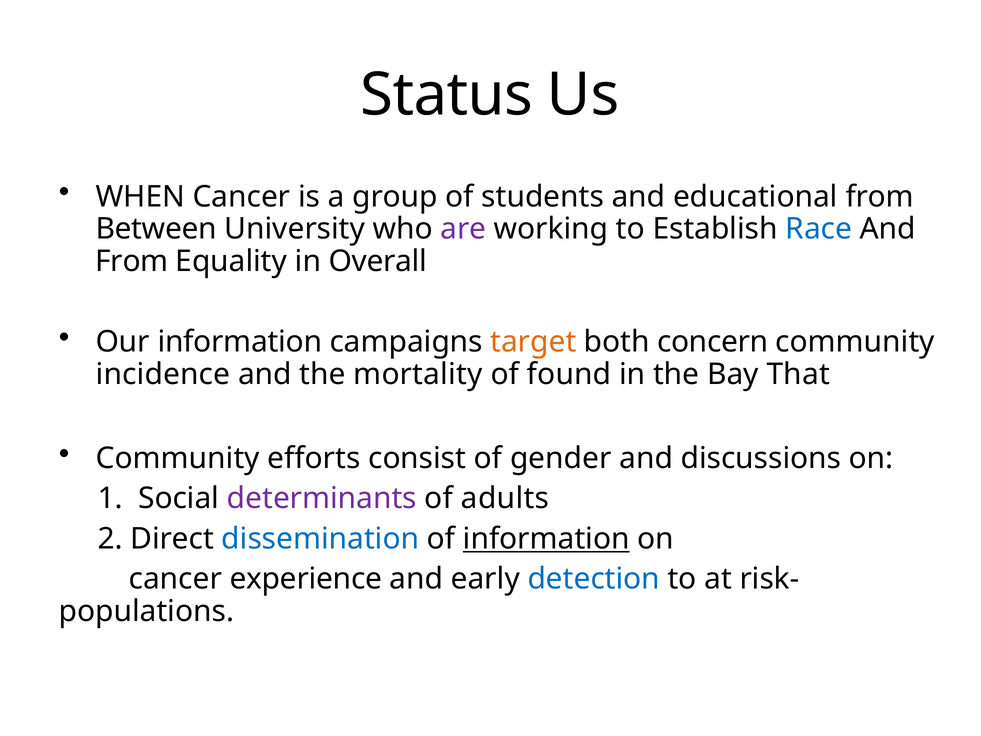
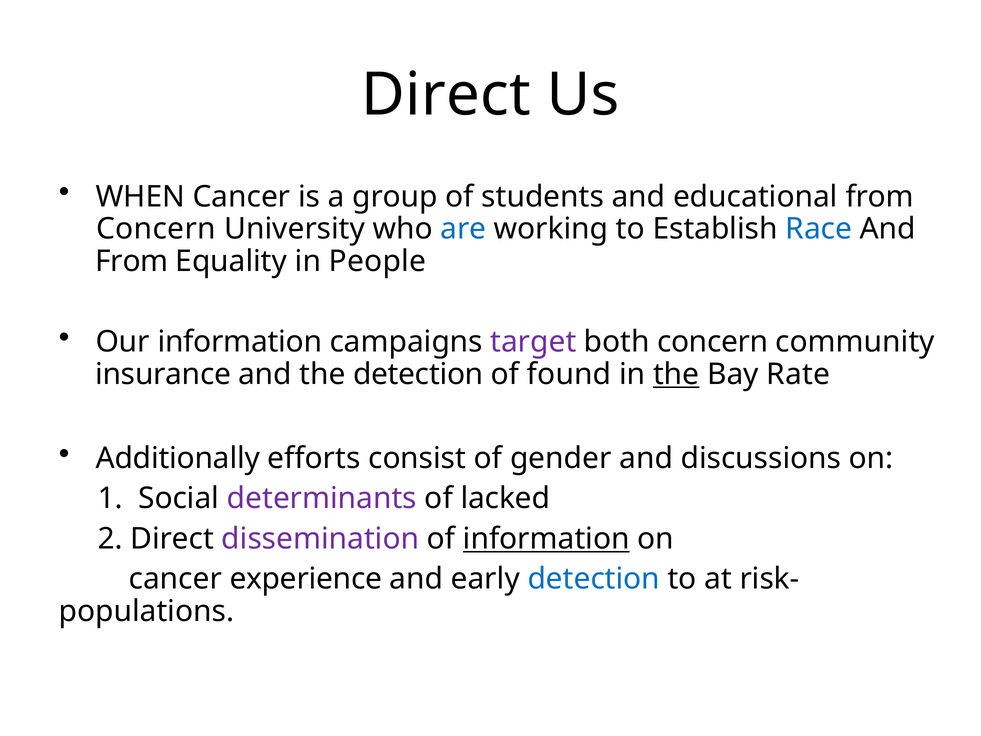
Status at (447, 95): Status -> Direct
Between at (156, 229): Between -> Concern
are colour: purple -> blue
Overall: Overall -> People
target colour: orange -> purple
incidence: incidence -> insurance
the mortality: mortality -> detection
the at (676, 374) underline: none -> present
That: That -> Rate
Community at (178, 458): Community -> Additionally
adults: adults -> lacked
dissemination colour: blue -> purple
